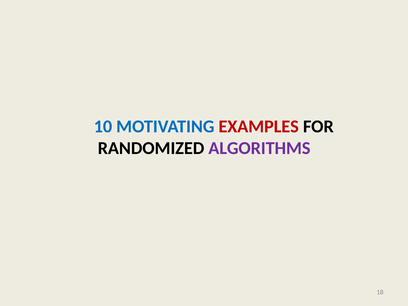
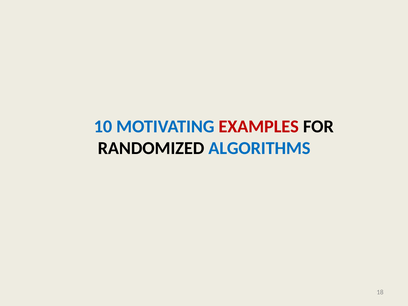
ALGORITHMS colour: purple -> blue
